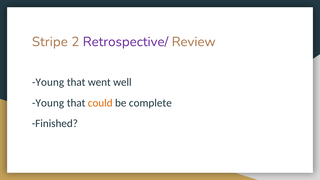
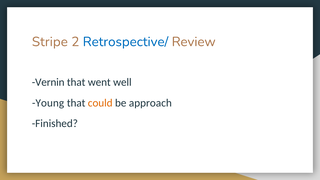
Retrospective/ colour: purple -> blue
Young at (48, 82): Young -> Vernin
complete: complete -> approach
